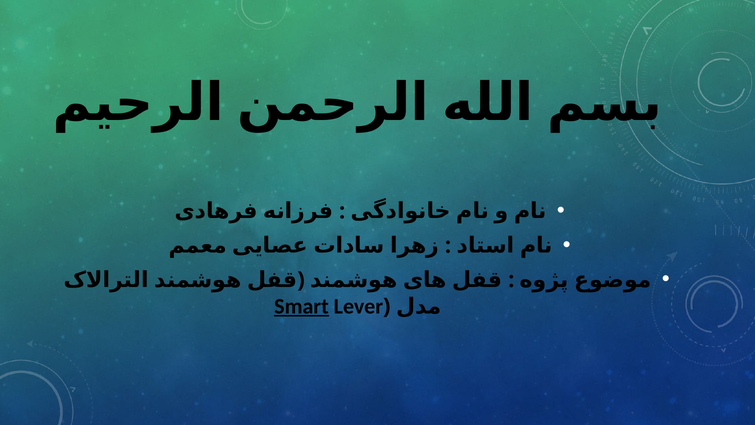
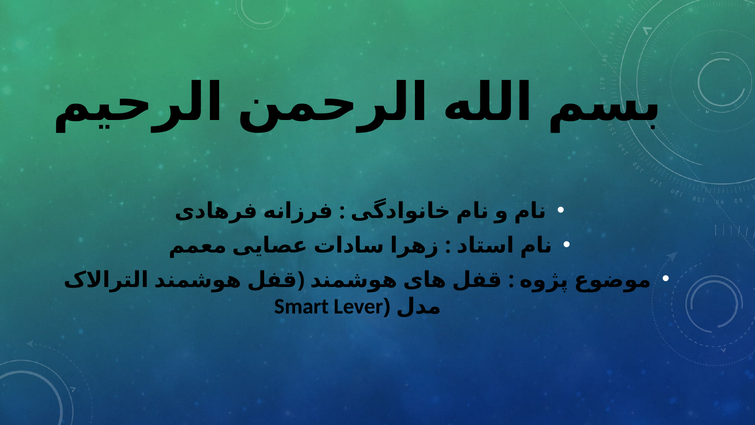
Smart underline: present -> none
